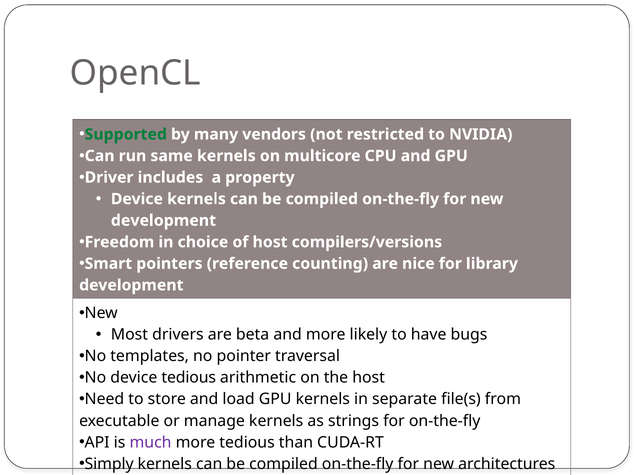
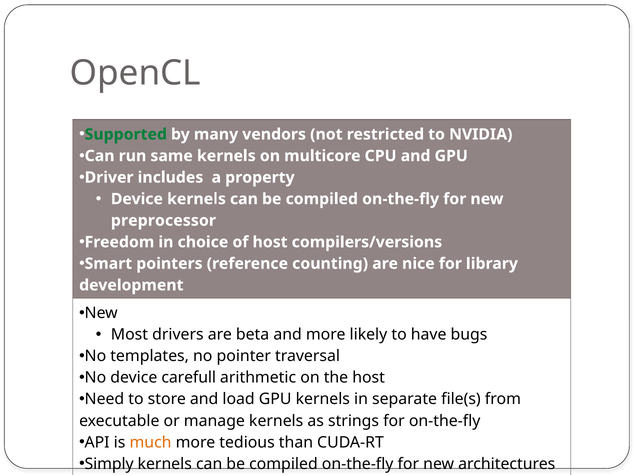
development at (163, 221): development -> preprocessor
device tedious: tedious -> carefull
much colour: purple -> orange
